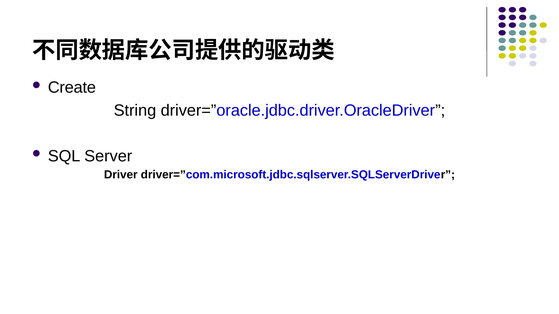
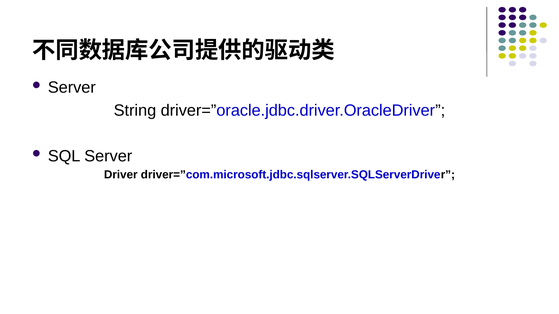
Create at (72, 88): Create -> Server
